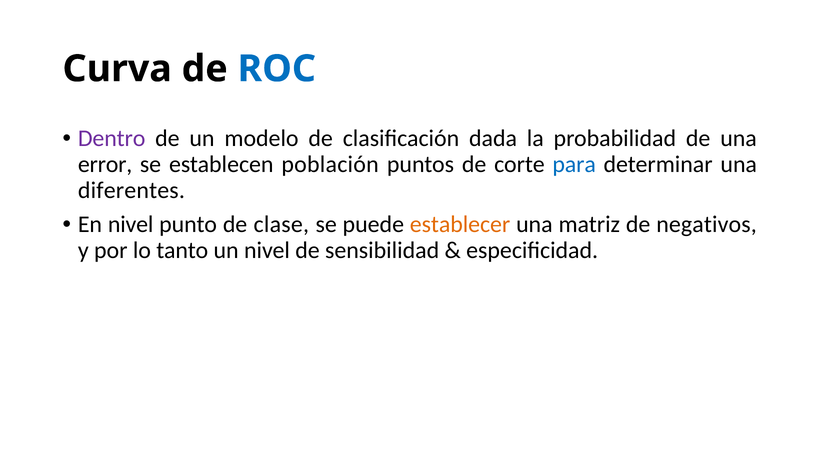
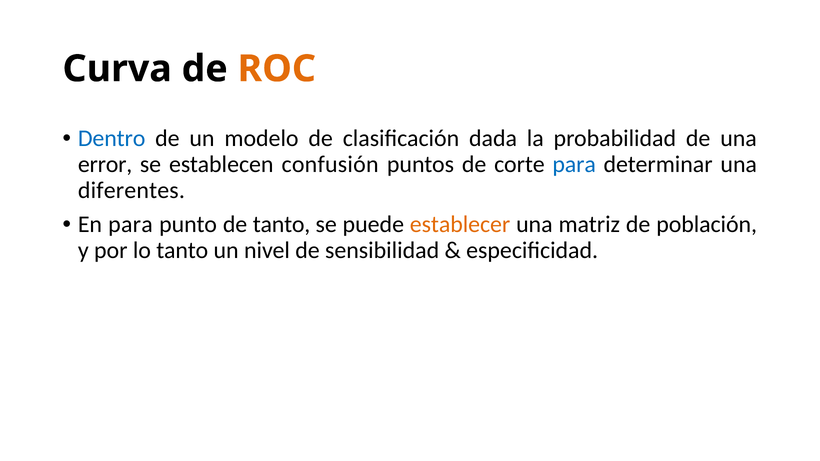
ROC colour: blue -> orange
Dentro colour: purple -> blue
población: población -> confusión
En nivel: nivel -> para
de clase: clase -> tanto
negativos: negativos -> población
